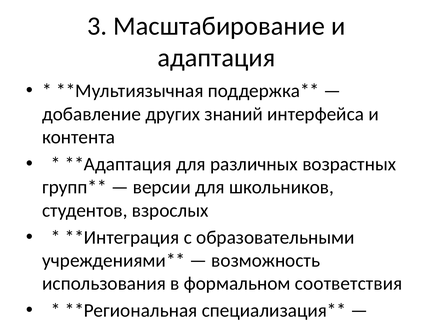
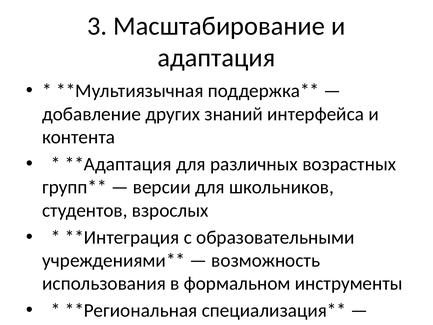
соответствия: соответствия -> инструменты
